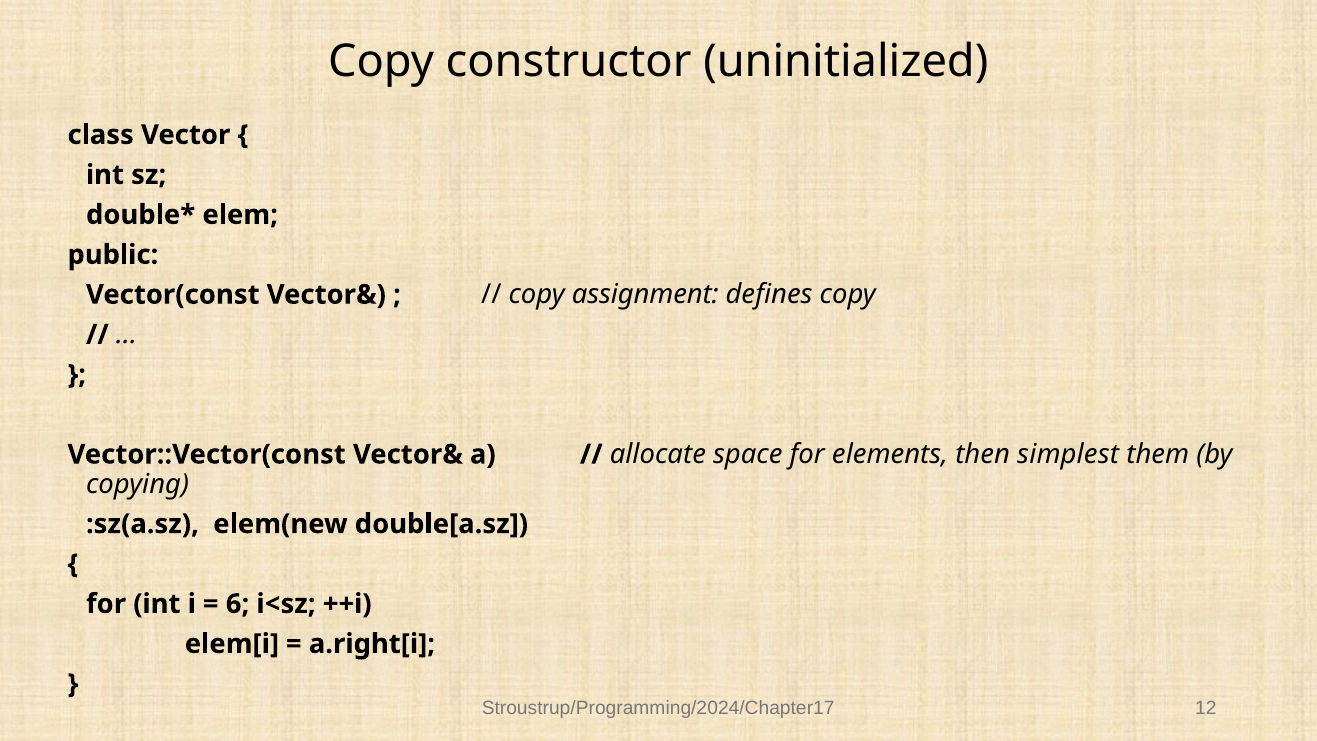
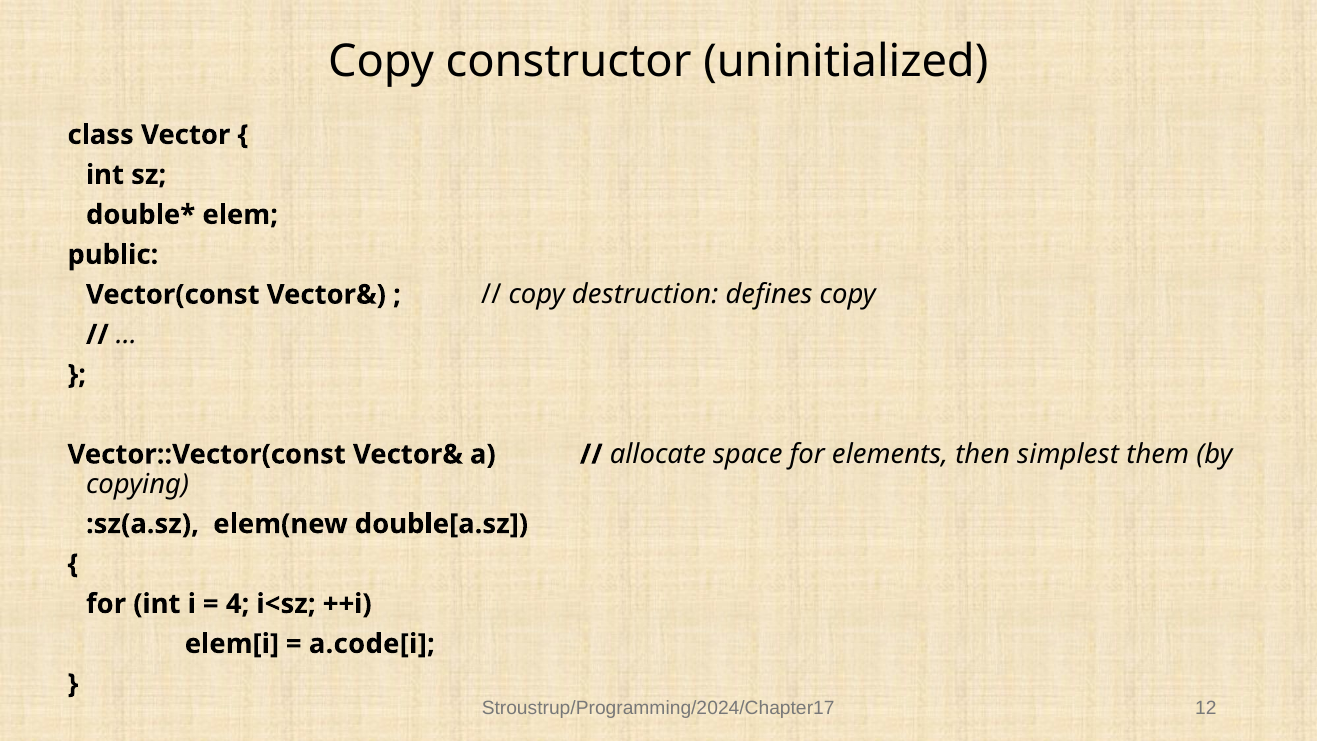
assignment: assignment -> destruction
6: 6 -> 4
a.right[i: a.right[i -> a.code[i
